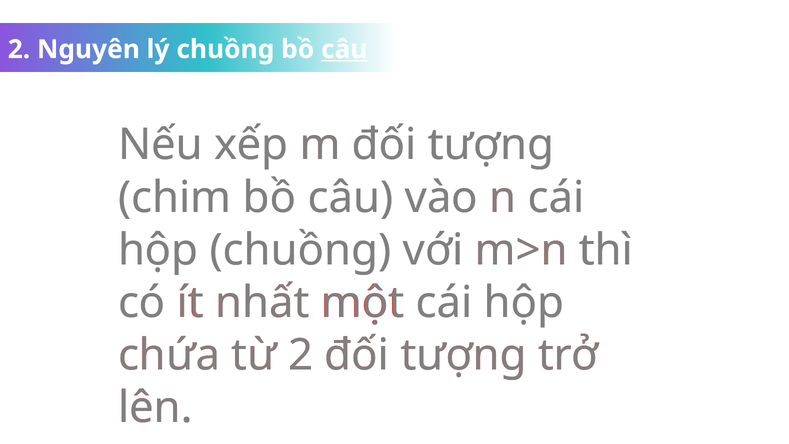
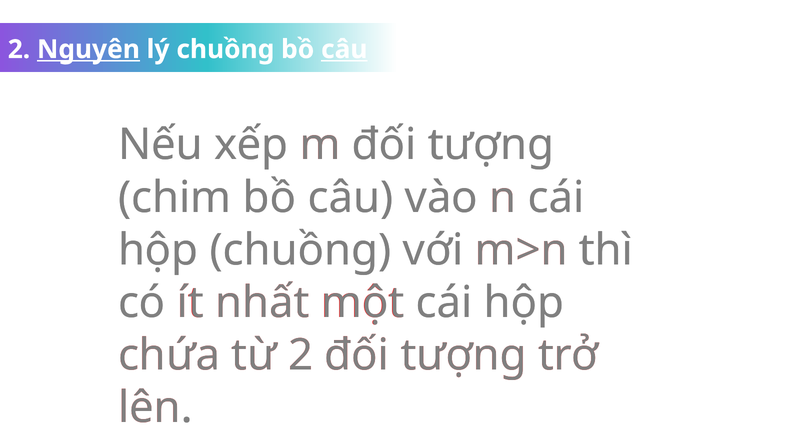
Nguyên underline: none -> present
